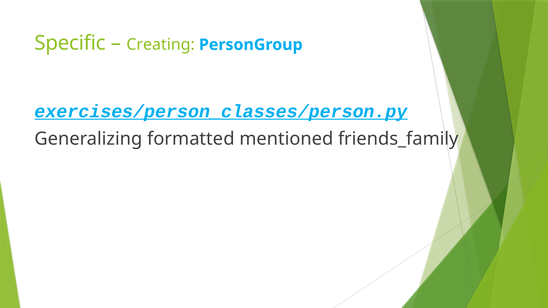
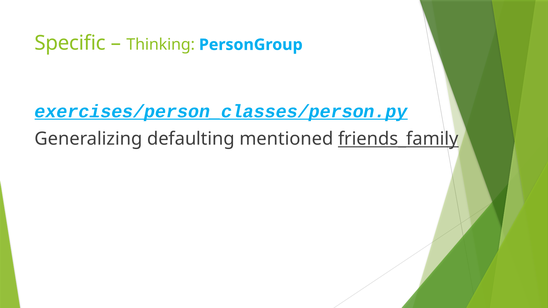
Creating: Creating -> Thinking
formatted: formatted -> defaulting
friends_family underline: none -> present
